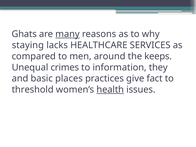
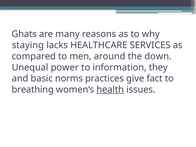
many underline: present -> none
keeps: keeps -> down
crimes: crimes -> power
places: places -> norms
threshold: threshold -> breathing
